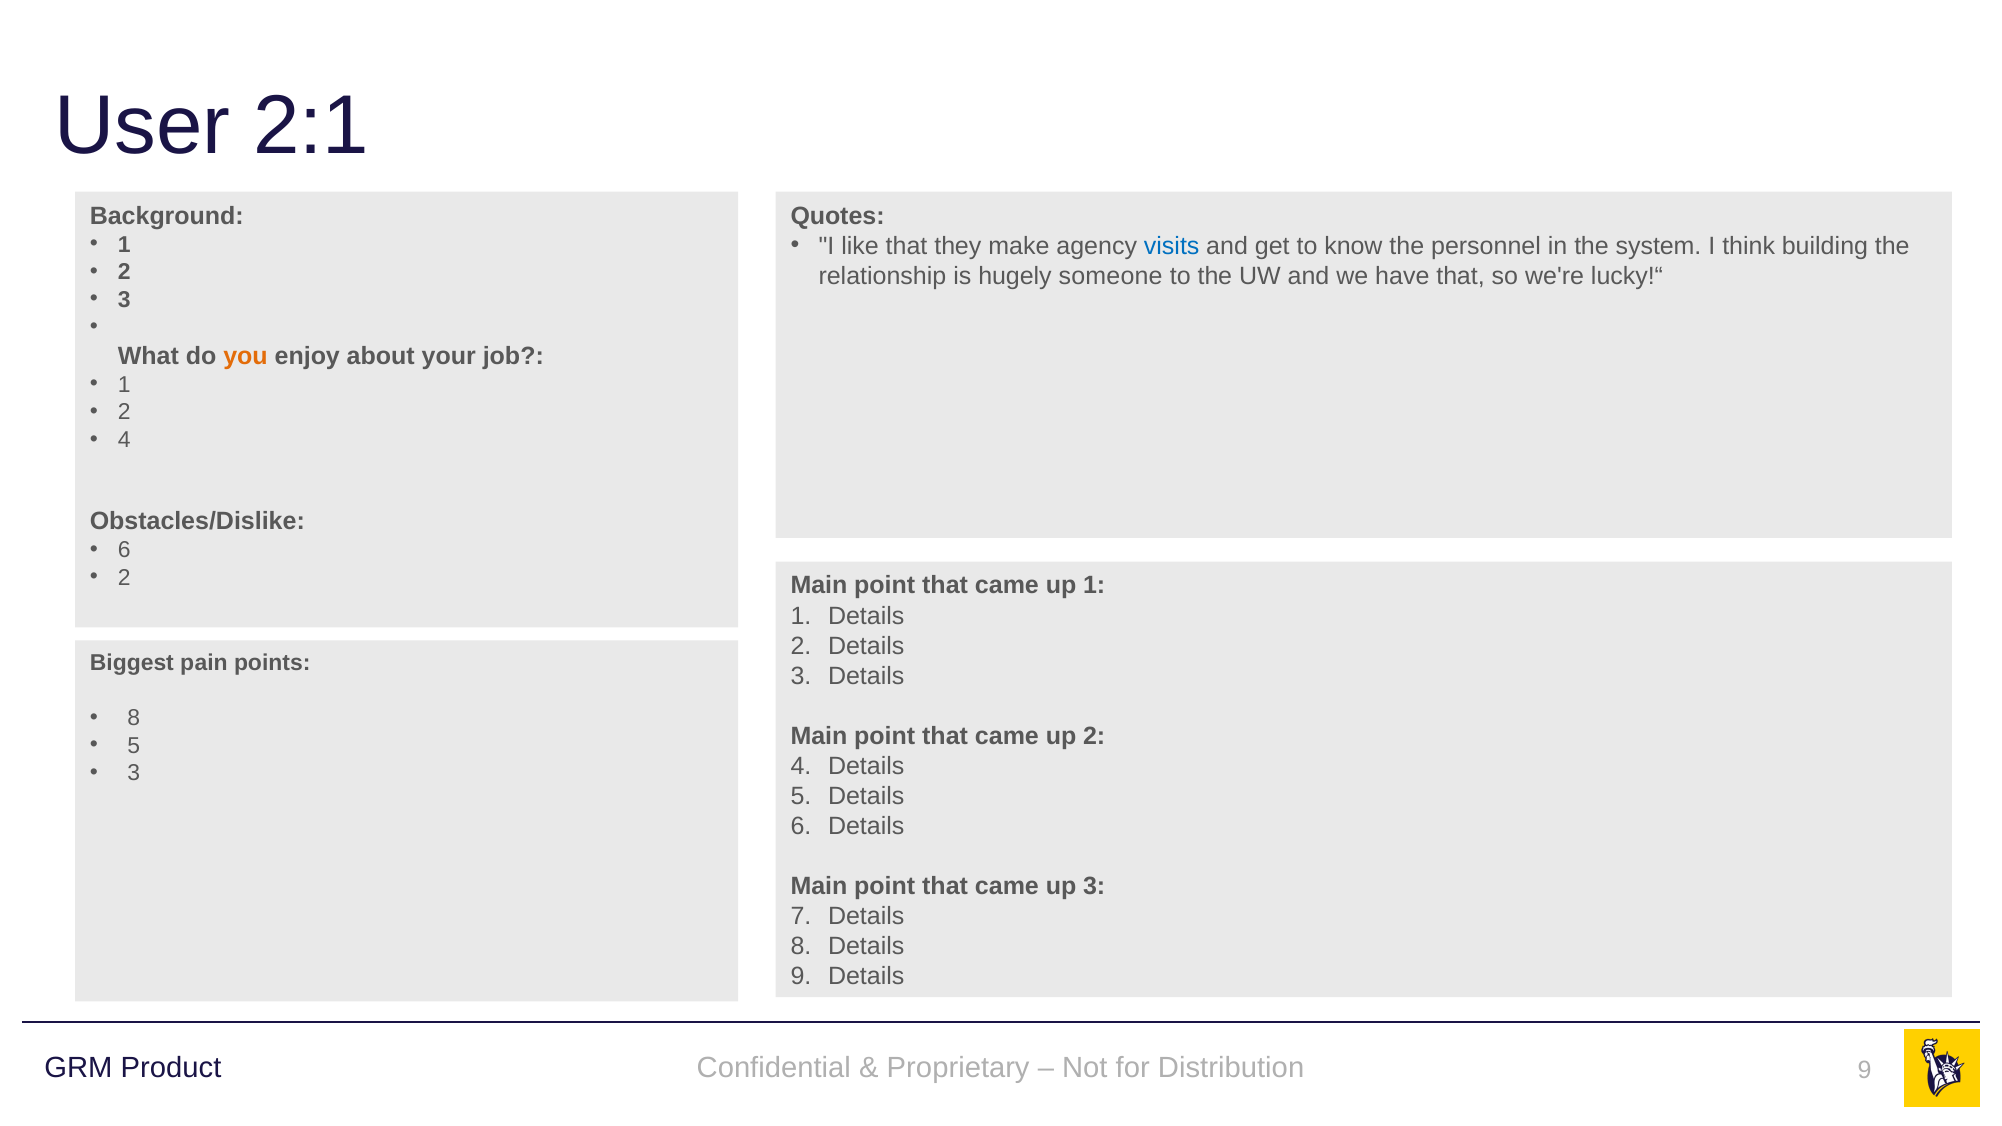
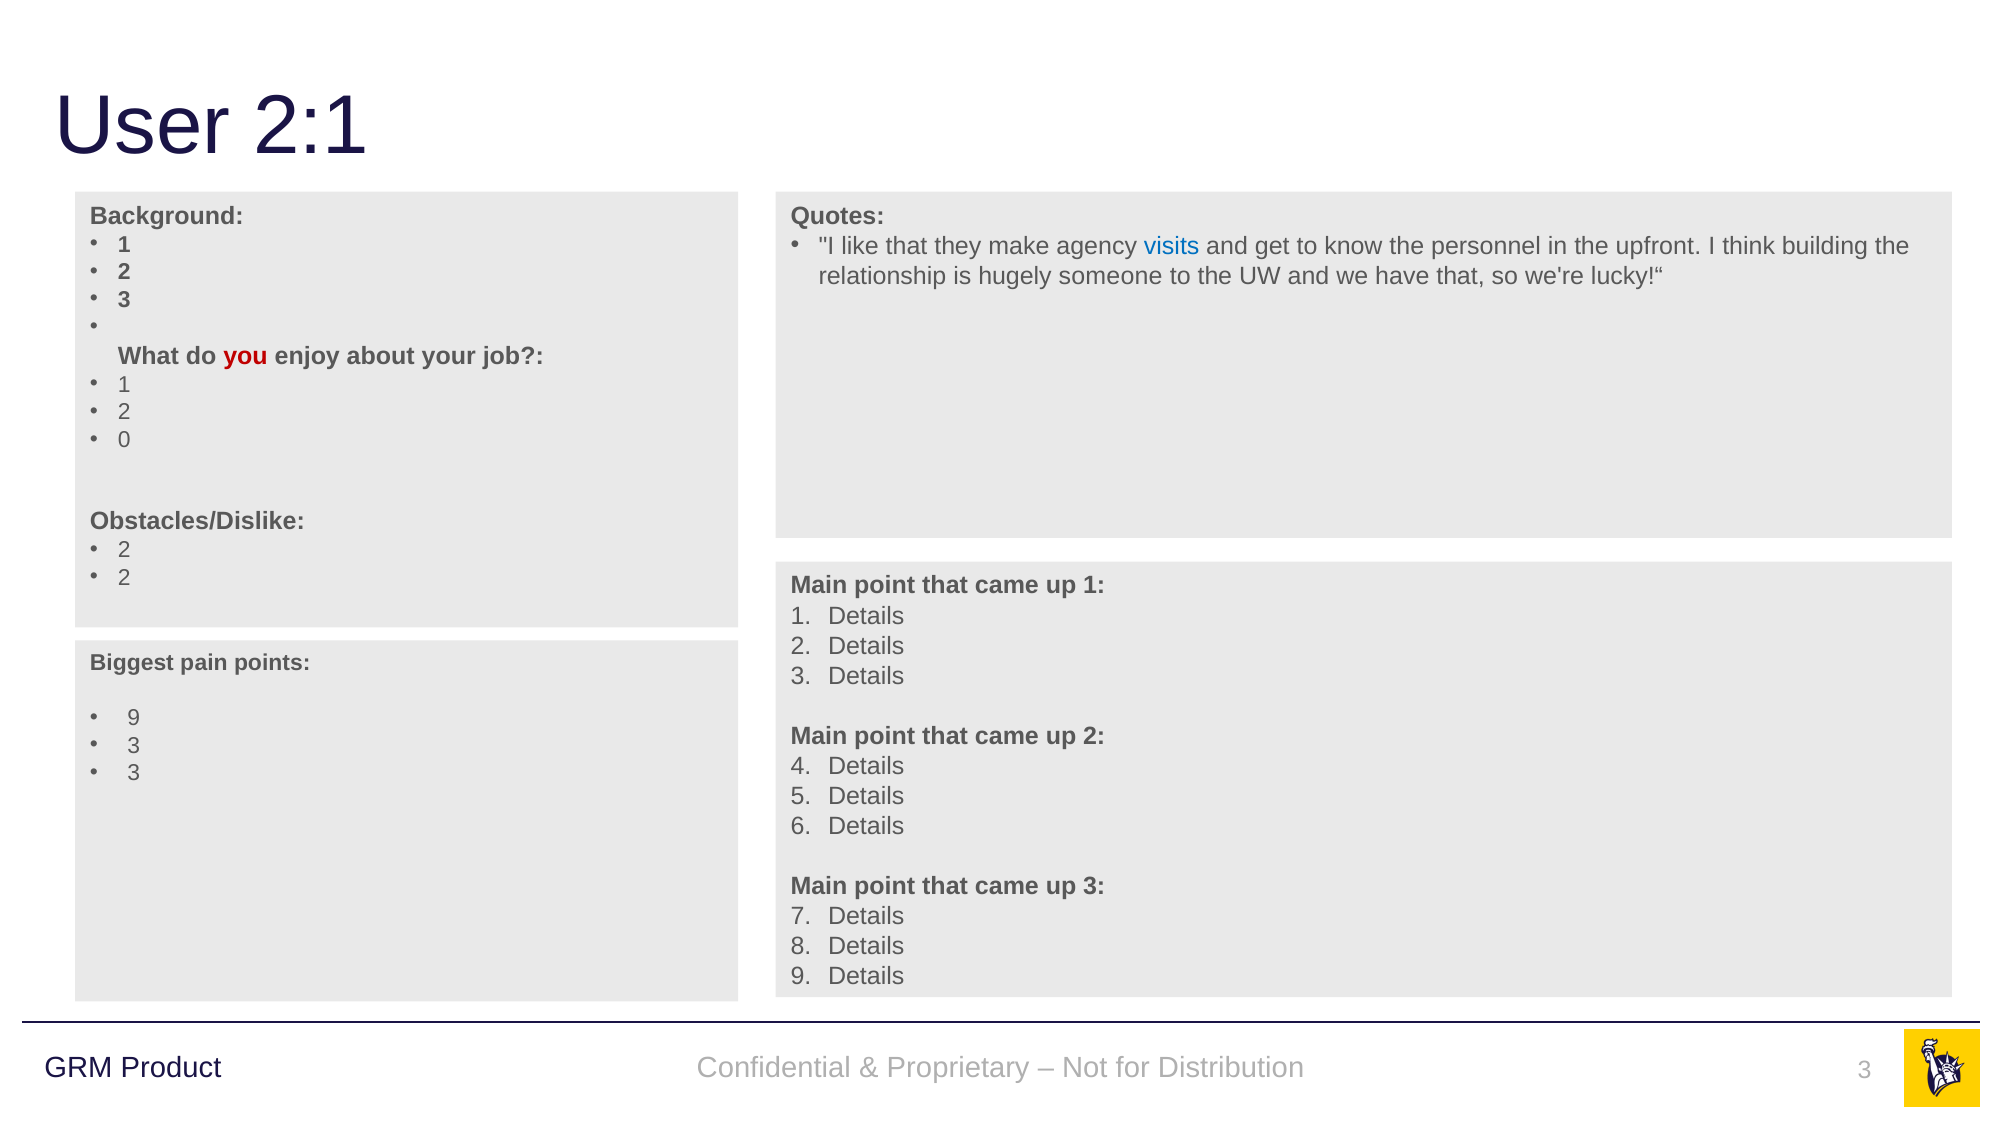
system: system -> upfront
you colour: orange -> red
4 at (124, 440): 4 -> 0
6 at (124, 550): 6 -> 2
8 at (134, 718): 8 -> 9
5 at (134, 746): 5 -> 3
9 at (1865, 1070): 9 -> 3
